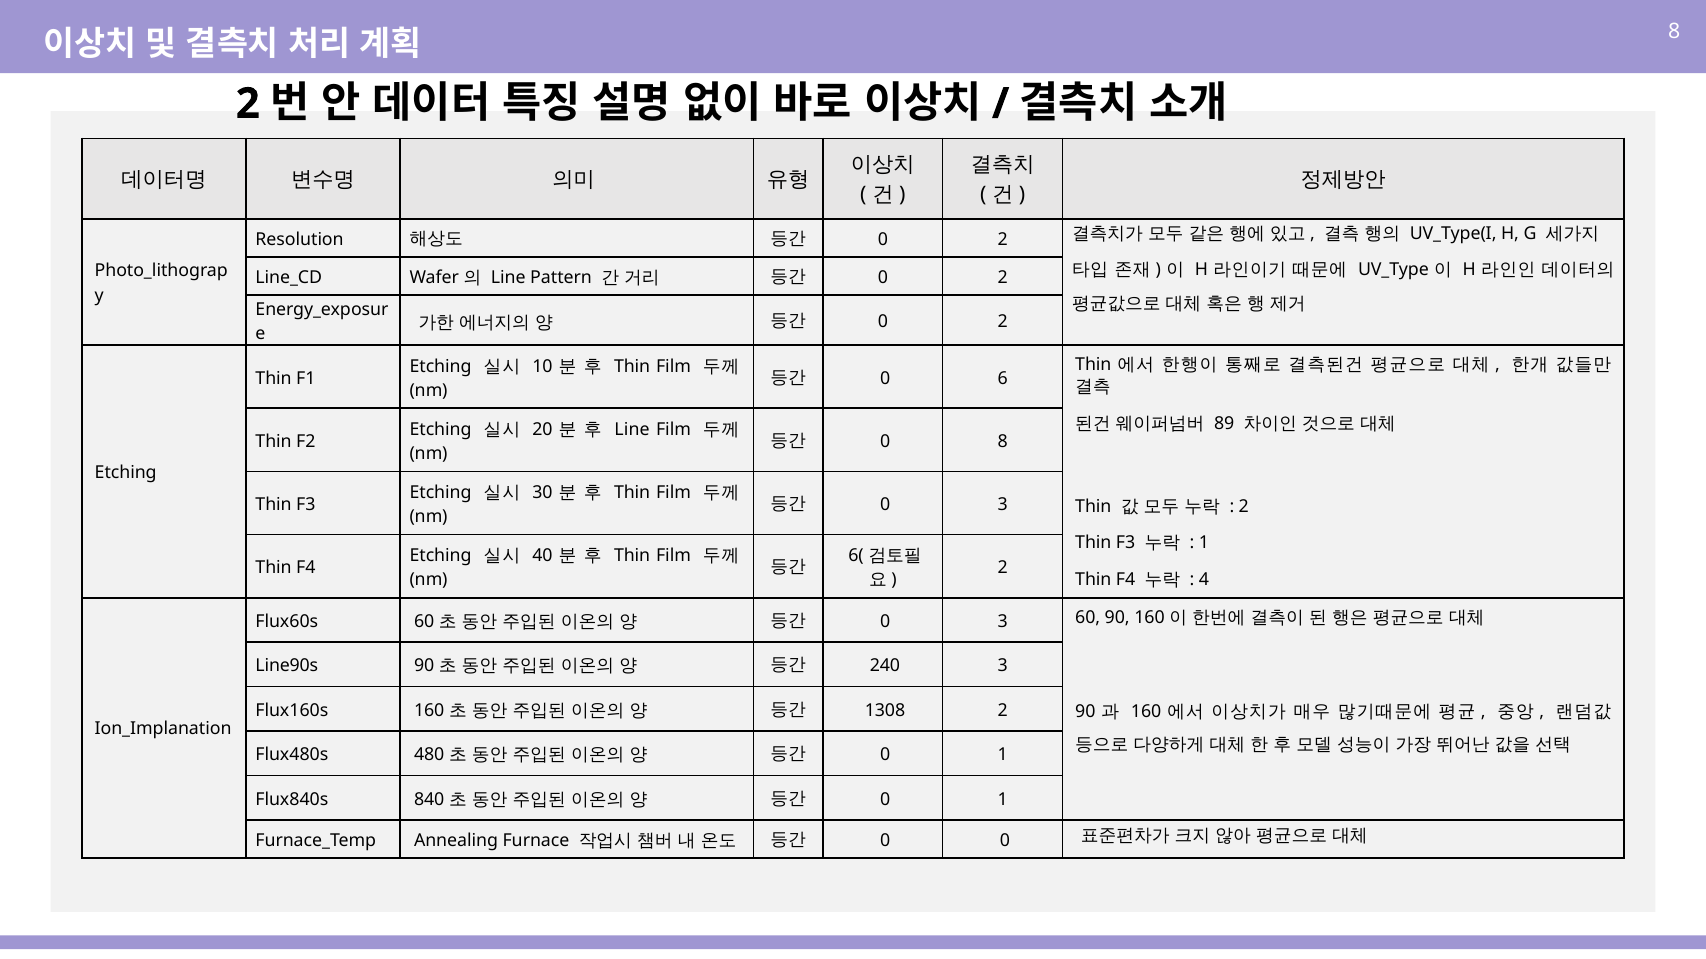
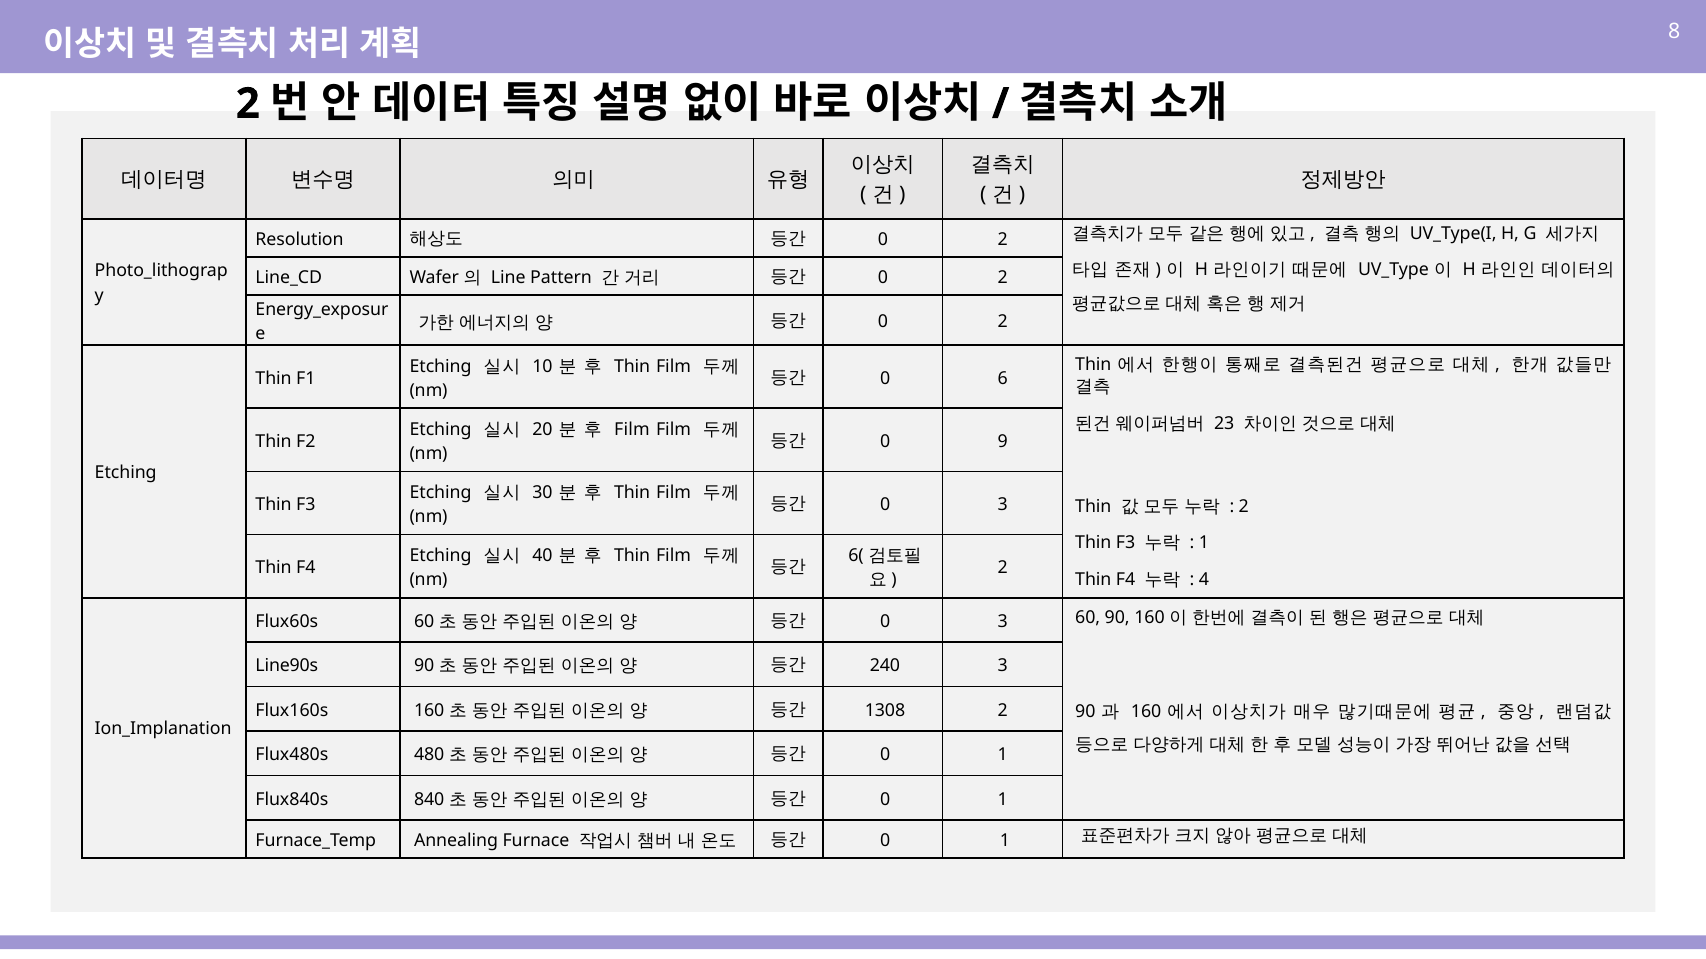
89: 89 -> 23
Line at (632, 430): Line -> Film
0 8: 8 -> 9
0 at (1005, 841): 0 -> 1
